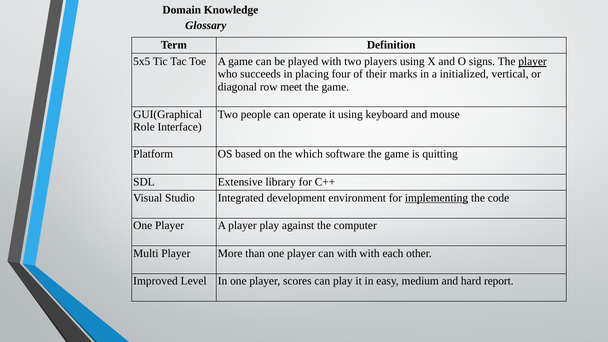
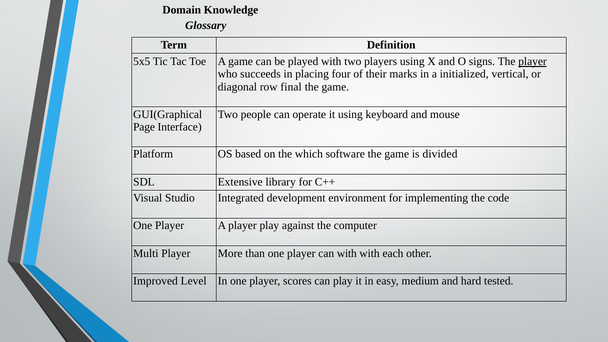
meet: meet -> final
Role: Role -> Page
quitting: quitting -> divided
implementing underline: present -> none
report: report -> tested
